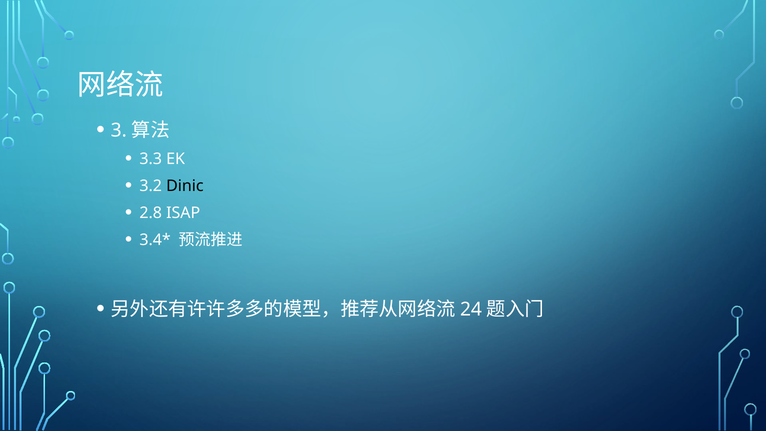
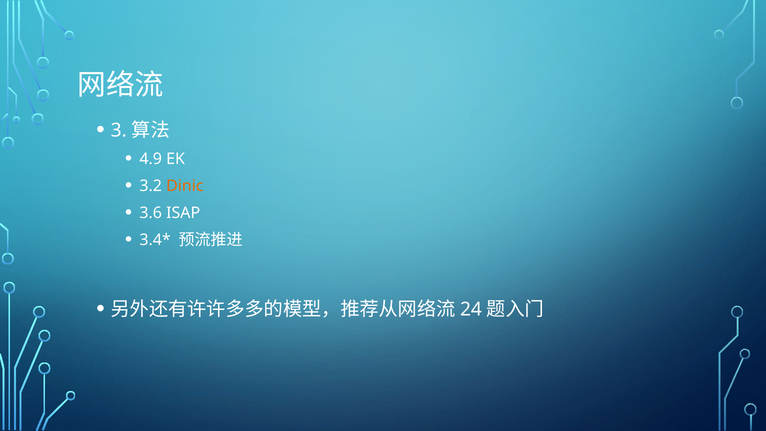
3.3: 3.3 -> 4.9
Dinic colour: black -> orange
2.8: 2.8 -> 3.6
